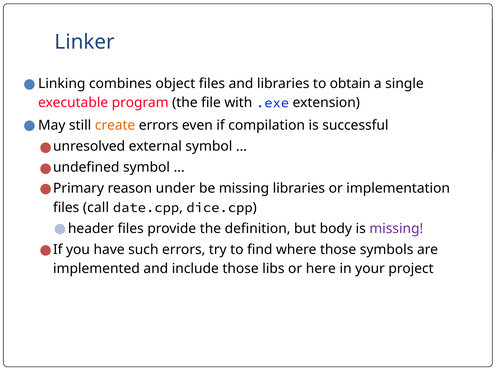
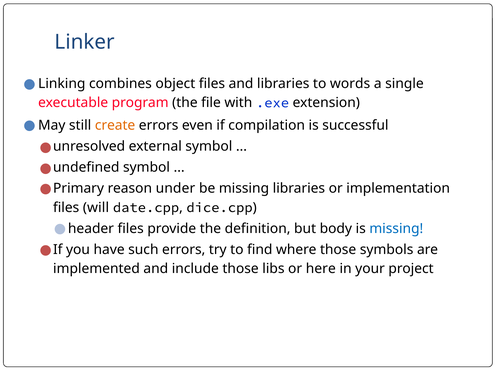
obtain: obtain -> words
call: call -> will
missing at (396, 229) colour: purple -> blue
